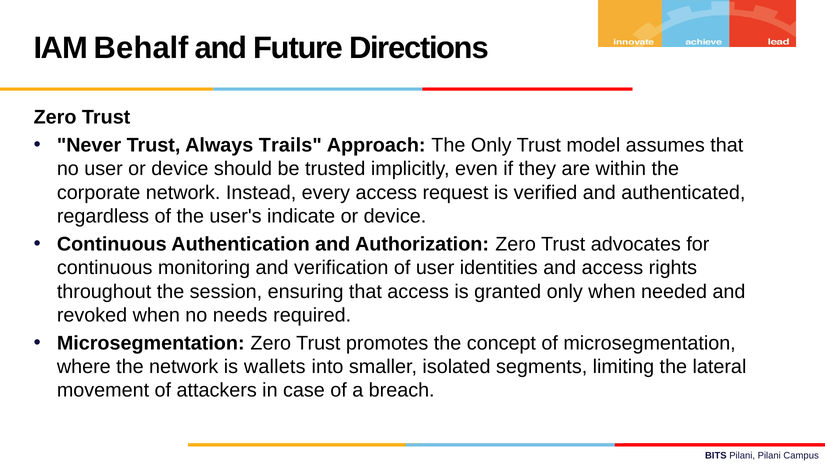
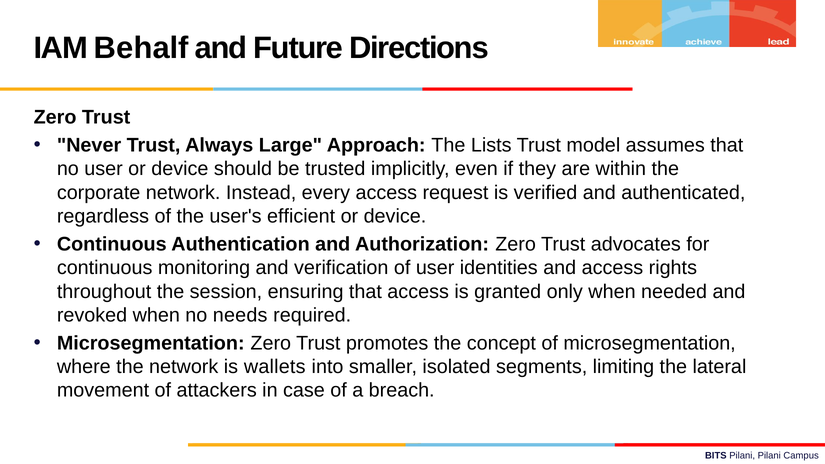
Trails: Trails -> Large
The Only: Only -> Lists
indicate: indicate -> efficient
